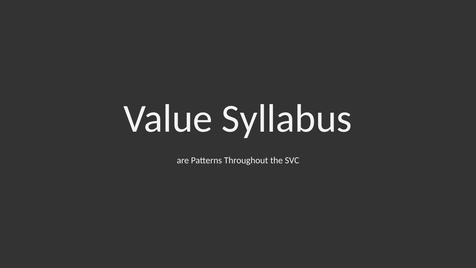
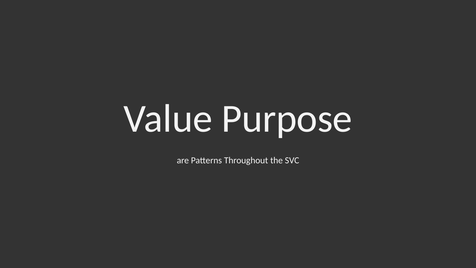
Syllabus: Syllabus -> Purpose
